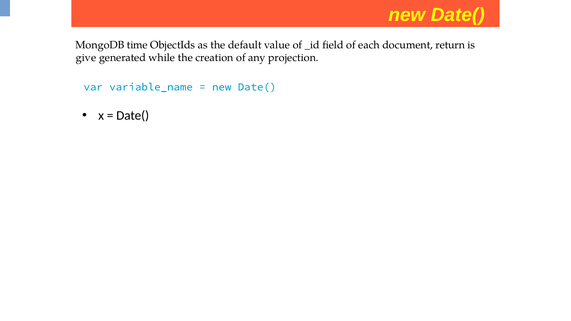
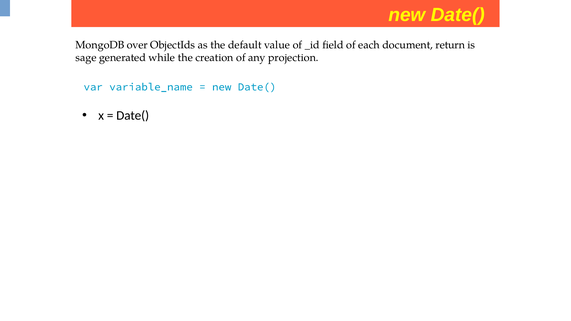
time: time -> over
give: give -> sage
